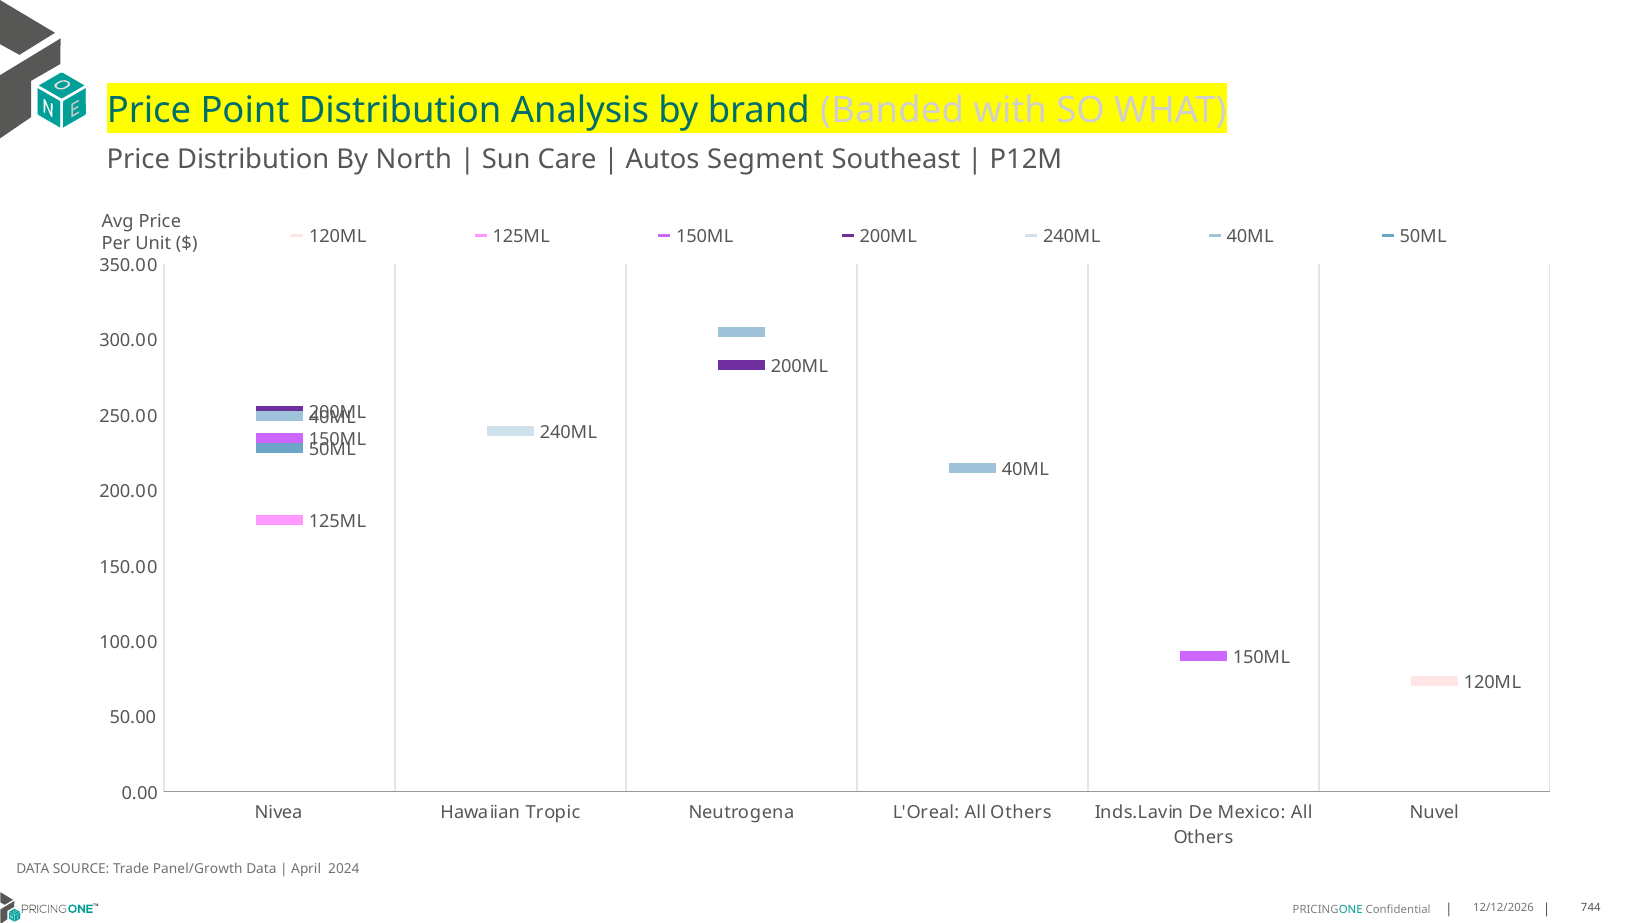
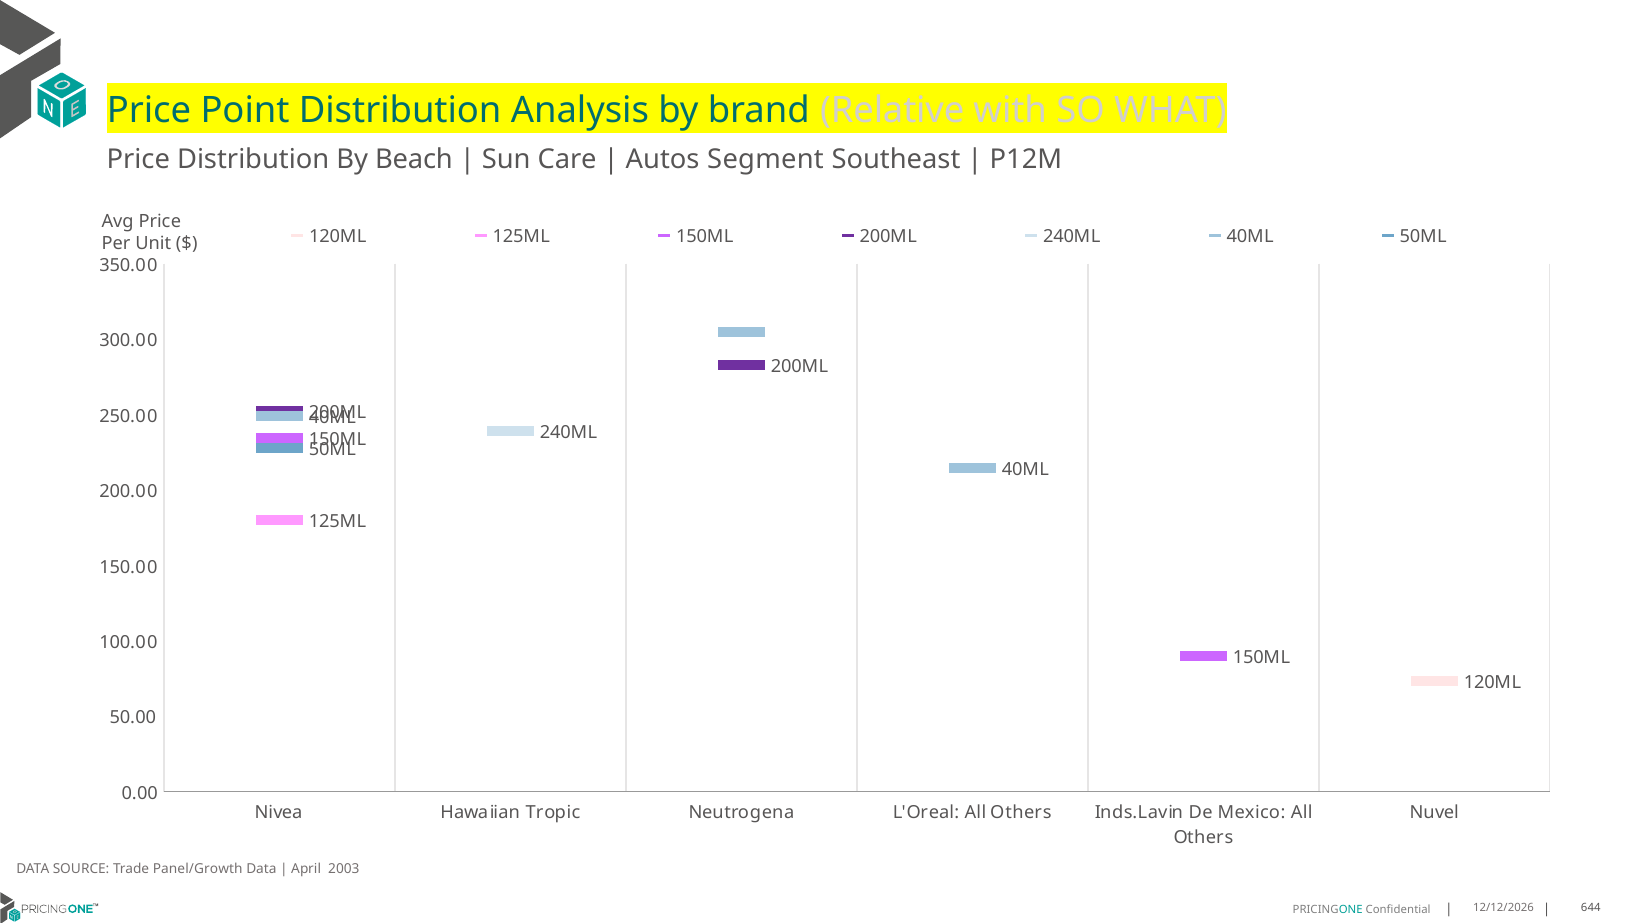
Banded: Banded -> Relative
North: North -> Beach
2024: 2024 -> 2003
744: 744 -> 644
